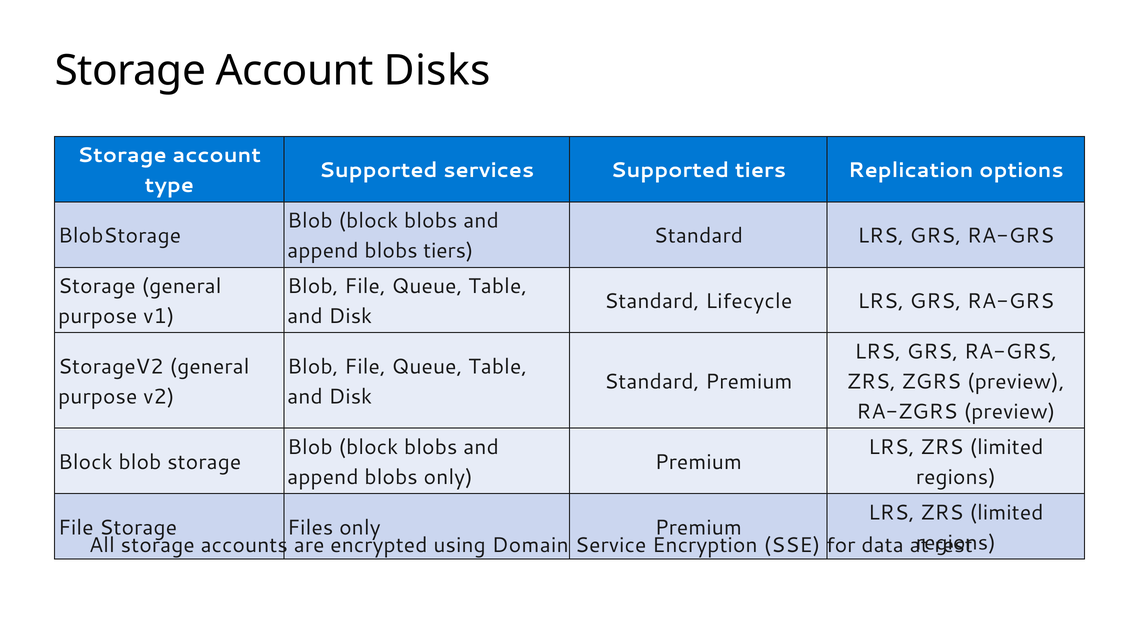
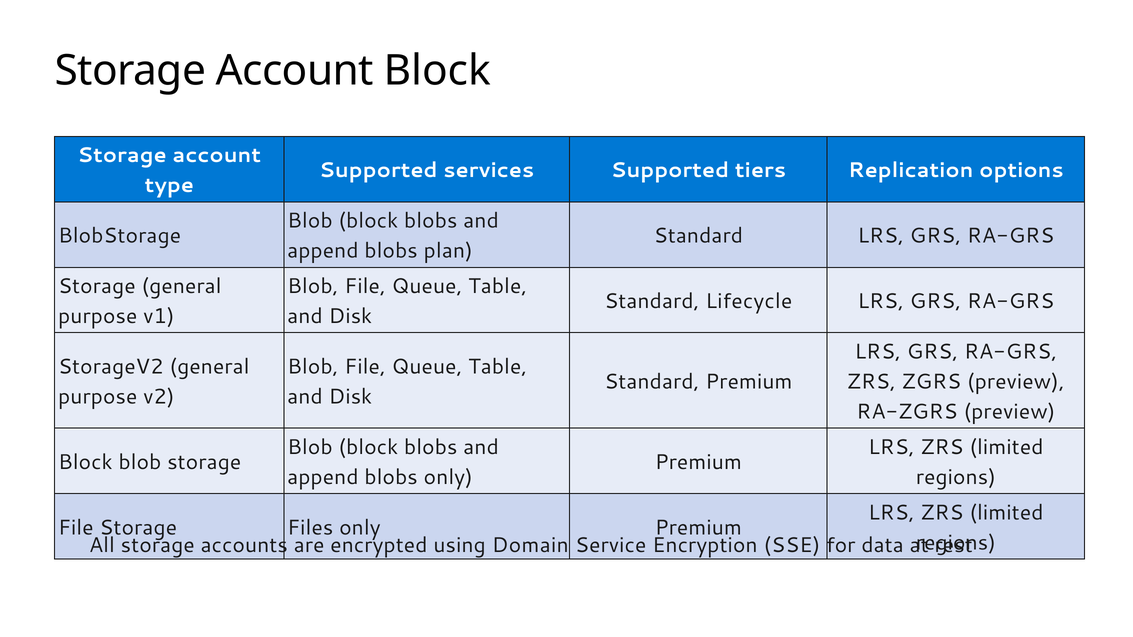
Account Disks: Disks -> Block
blobs tiers: tiers -> plan
